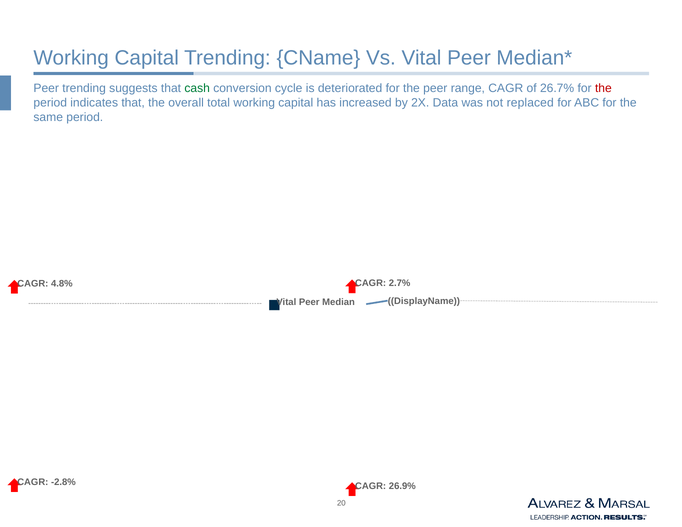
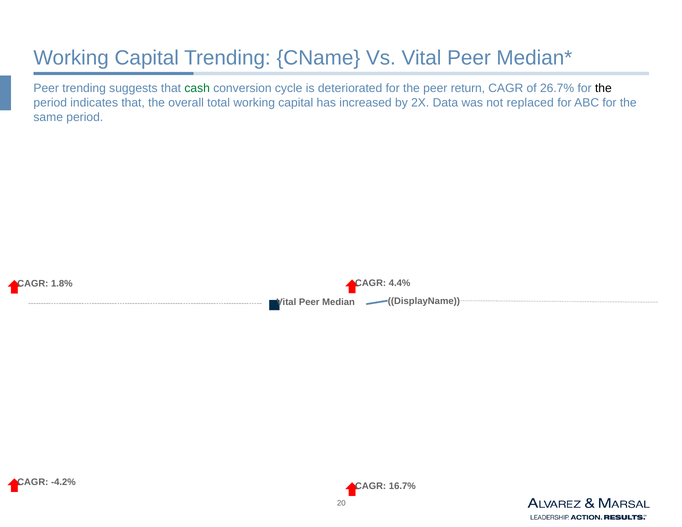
range: range -> return
the at (603, 88) colour: red -> black
4.8%: 4.8% -> 1.8%
2.7%: 2.7% -> 4.4%
-2.8%: -2.8% -> -4.2%
26.9%: 26.9% -> 16.7%
